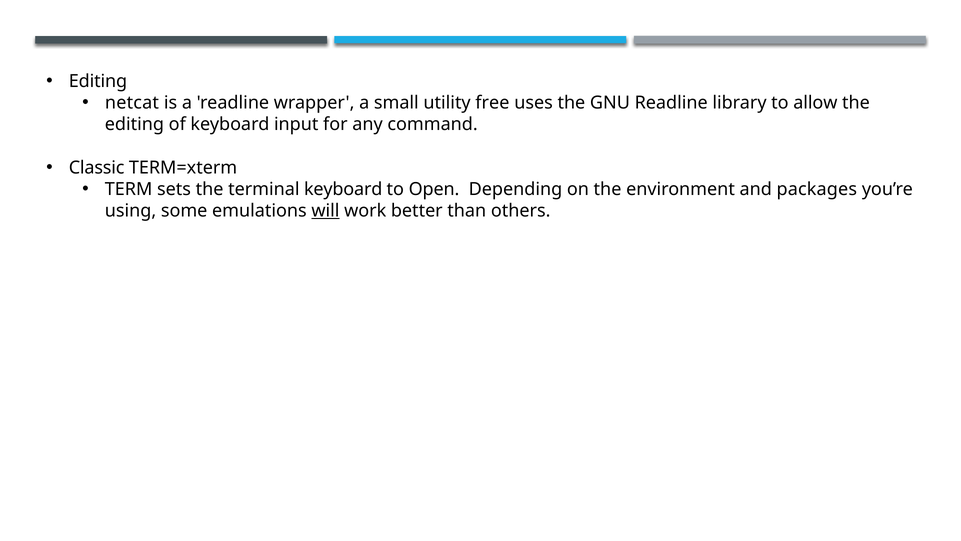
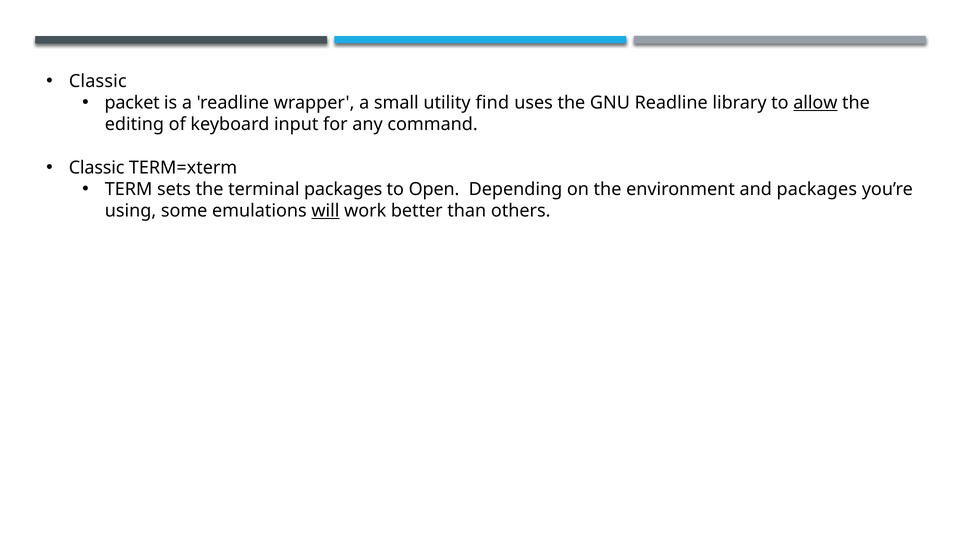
Editing at (98, 81): Editing -> Classic
netcat: netcat -> packet
free: free -> find
allow underline: none -> present
terminal keyboard: keyboard -> packages
